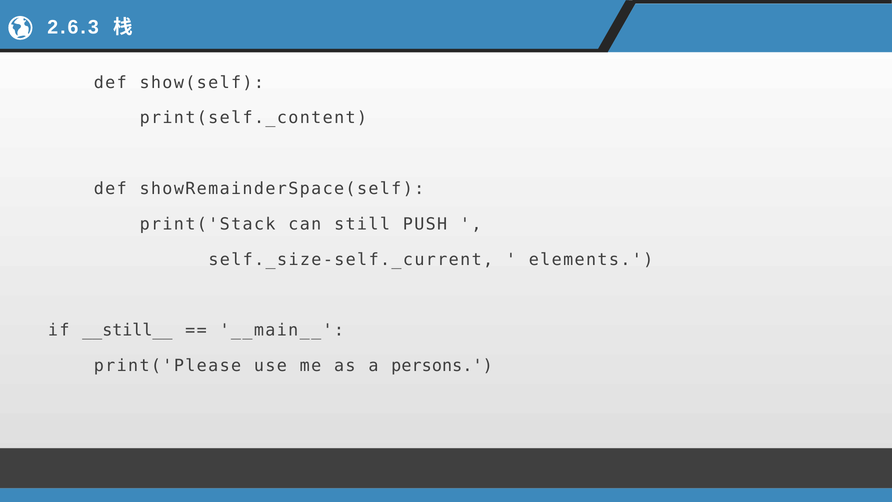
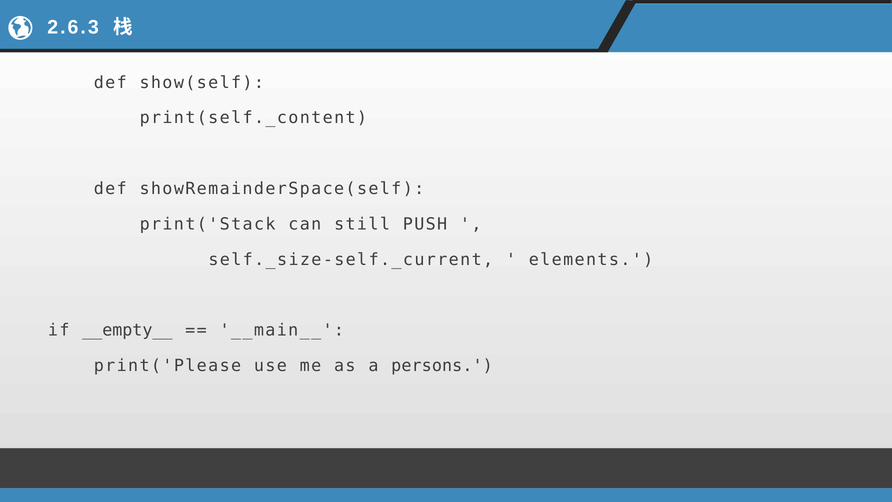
__still__: __still__ -> __empty__
